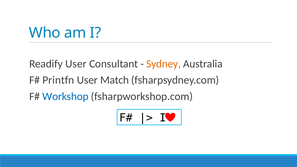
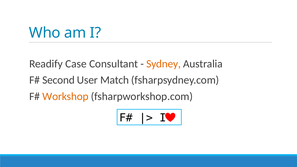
Readify User: User -> Case
Printfn: Printfn -> Second
Workshop colour: blue -> orange
